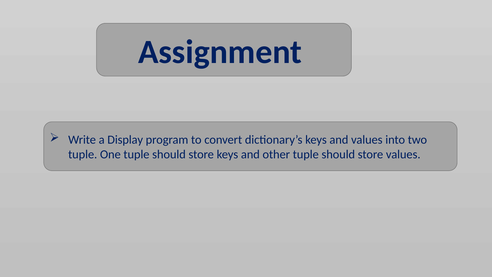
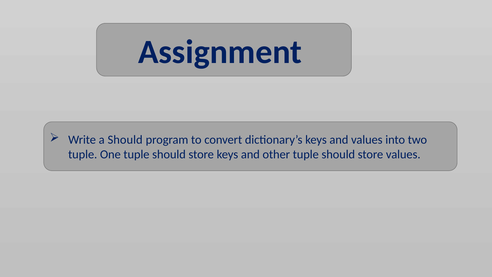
a Display: Display -> Should
